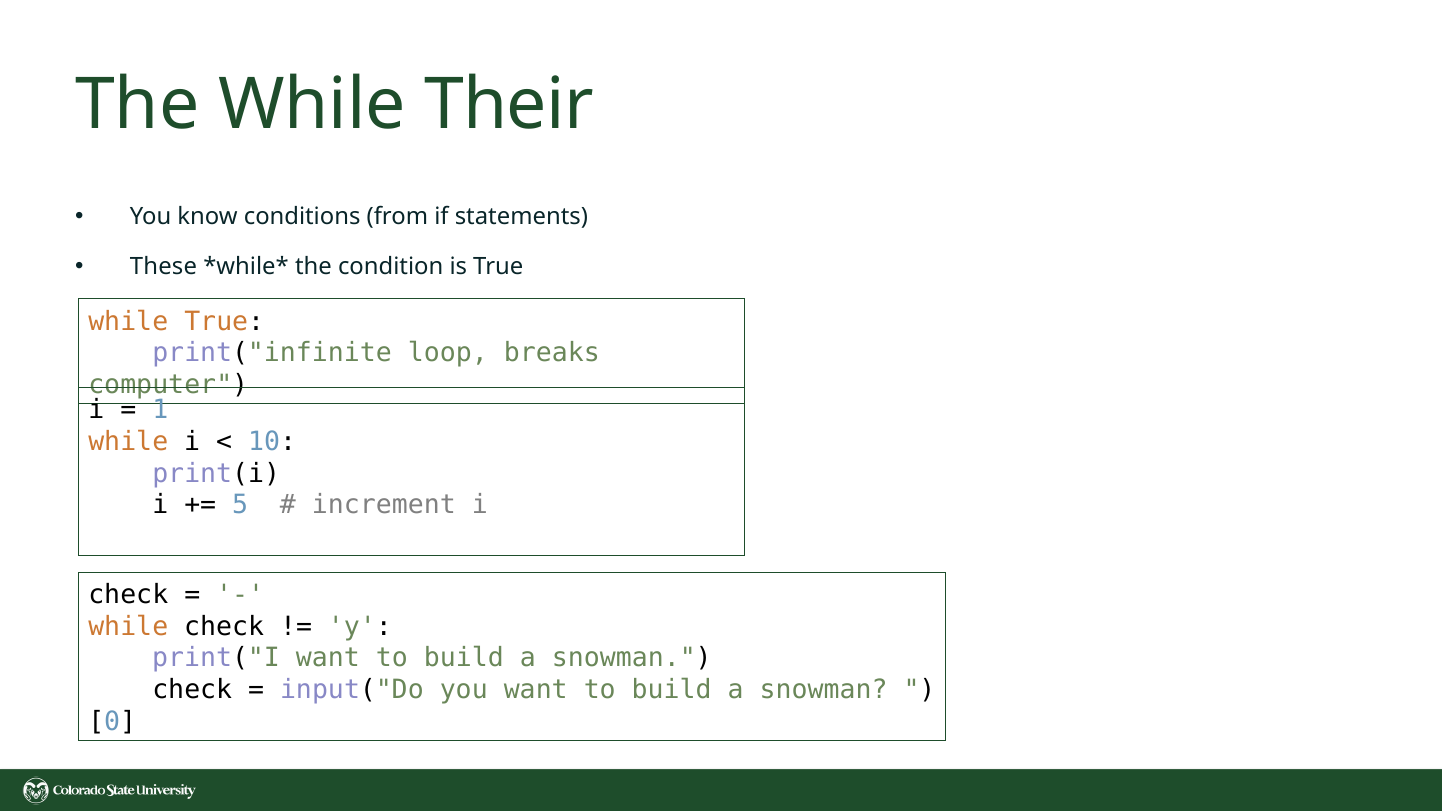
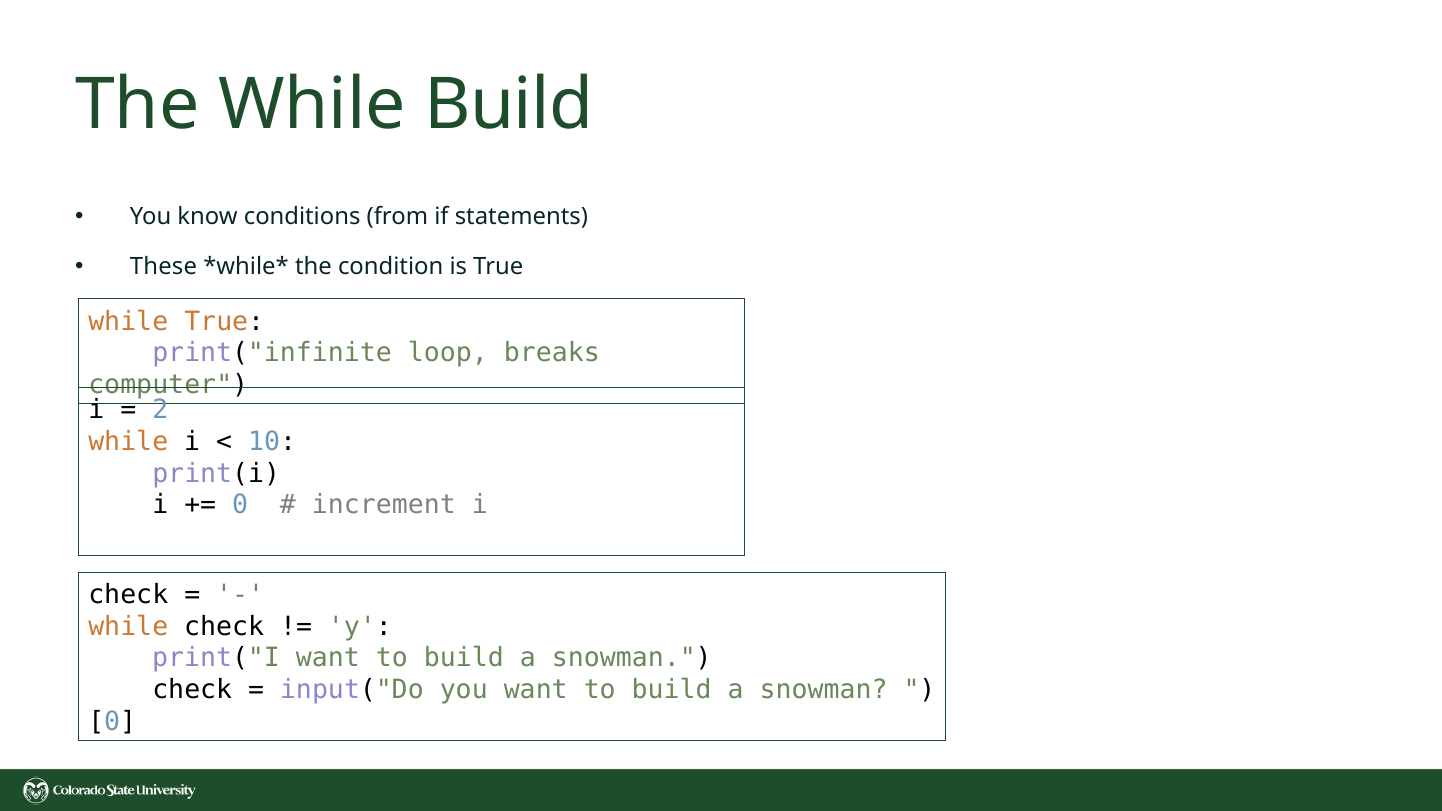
While Their: Their -> Build
1: 1 -> 2
5 at (240, 505): 5 -> 0
